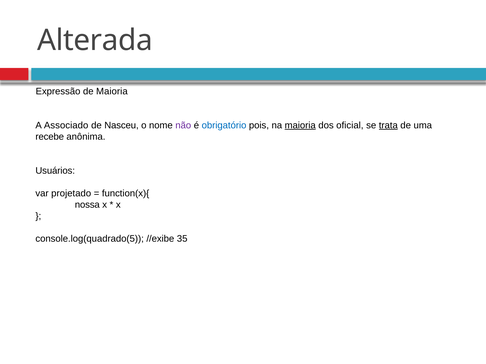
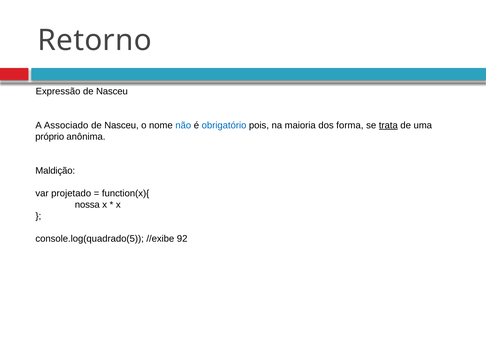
Alterada: Alterada -> Retorno
Expressão de Maioria: Maioria -> Nasceu
não colour: purple -> blue
maioria at (300, 125) underline: present -> none
oficial: oficial -> forma
recebe: recebe -> próprio
Usuários: Usuários -> Maldição
35: 35 -> 92
